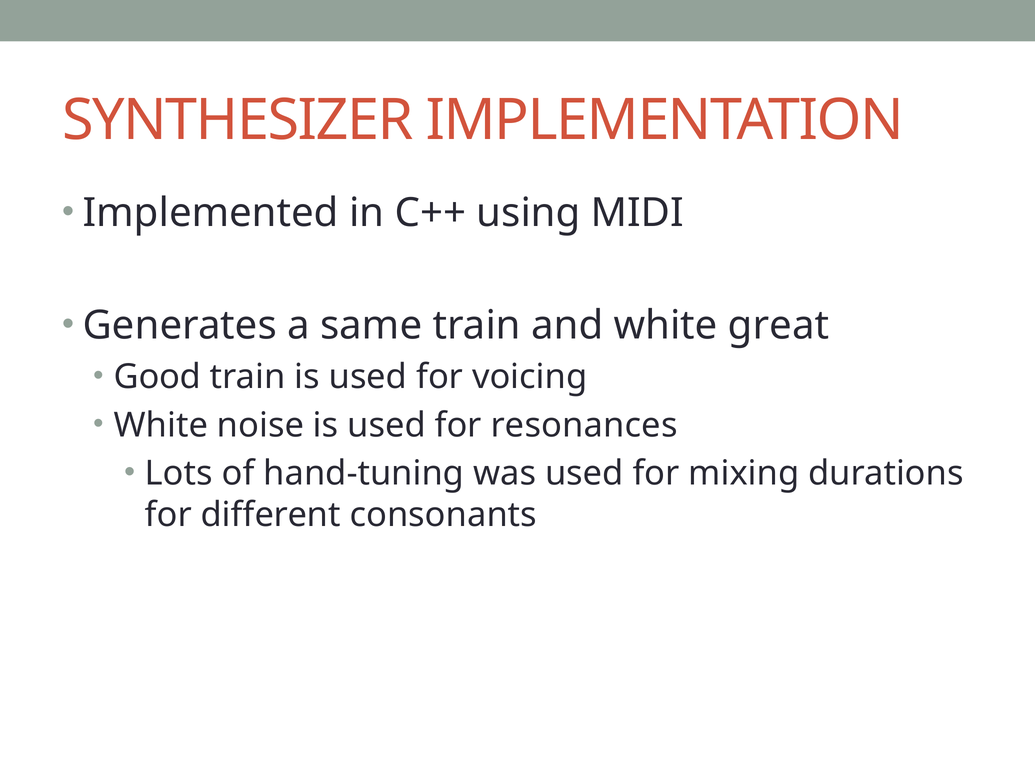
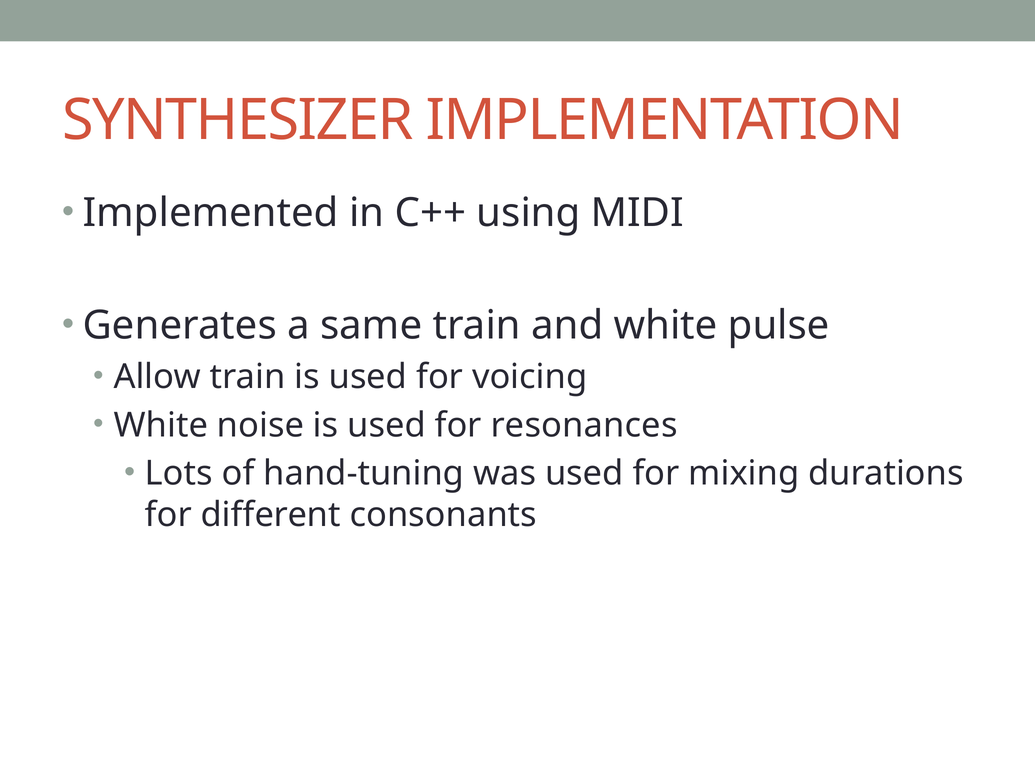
great: great -> pulse
Good: Good -> Allow
